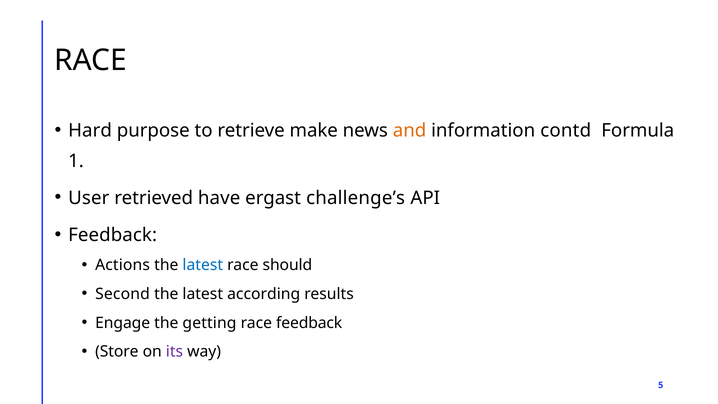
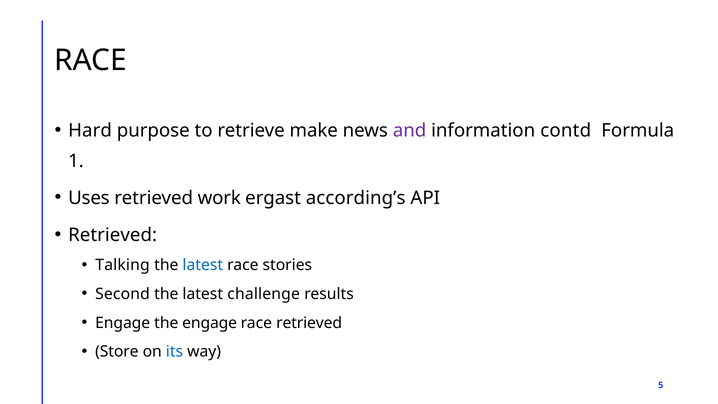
and colour: orange -> purple
User: User -> Uses
have: have -> work
challenge’s: challenge’s -> according’s
Feedback at (113, 235): Feedback -> Retrieved
Actions: Actions -> Talking
should: should -> stories
according: according -> challenge
the getting: getting -> engage
race feedback: feedback -> retrieved
its colour: purple -> blue
